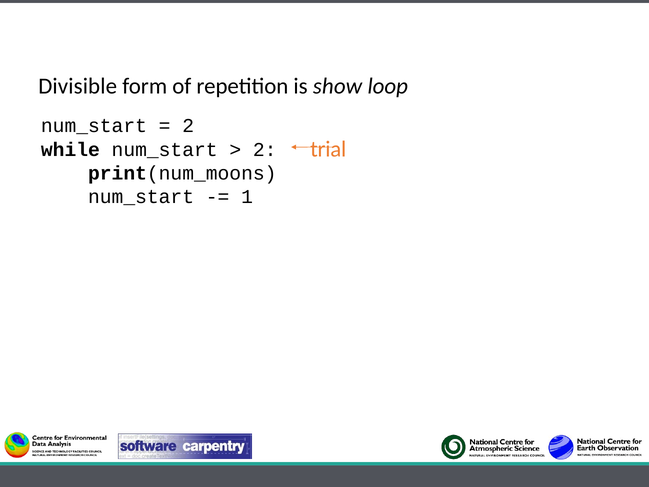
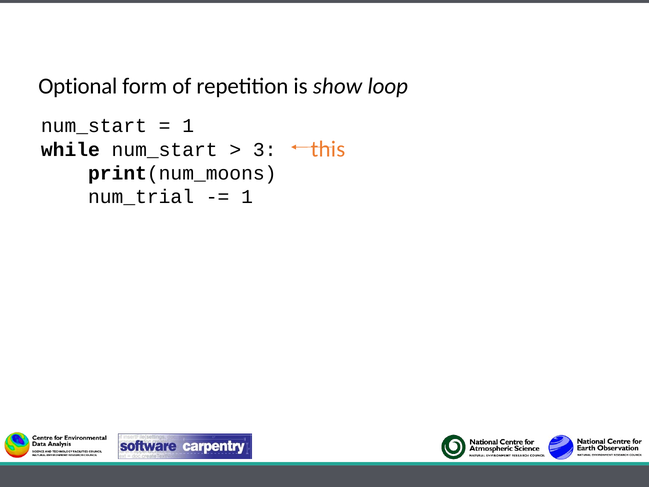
Divisible: Divisible -> Optional
2 at (188, 126): 2 -> 1
trial: trial -> this
2 at (265, 149): 2 -> 3
num_start at (141, 197): num_start -> num_trial
